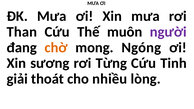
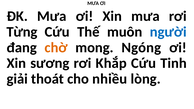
Than: Than -> Từng
người colour: purple -> blue
Từng: Từng -> Khắp
